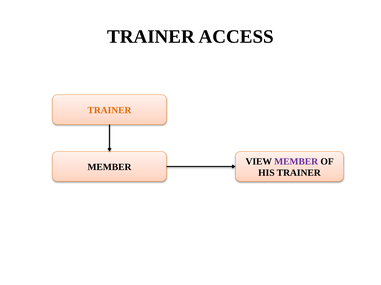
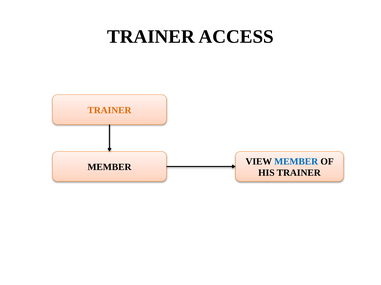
MEMBER at (296, 162) colour: purple -> blue
